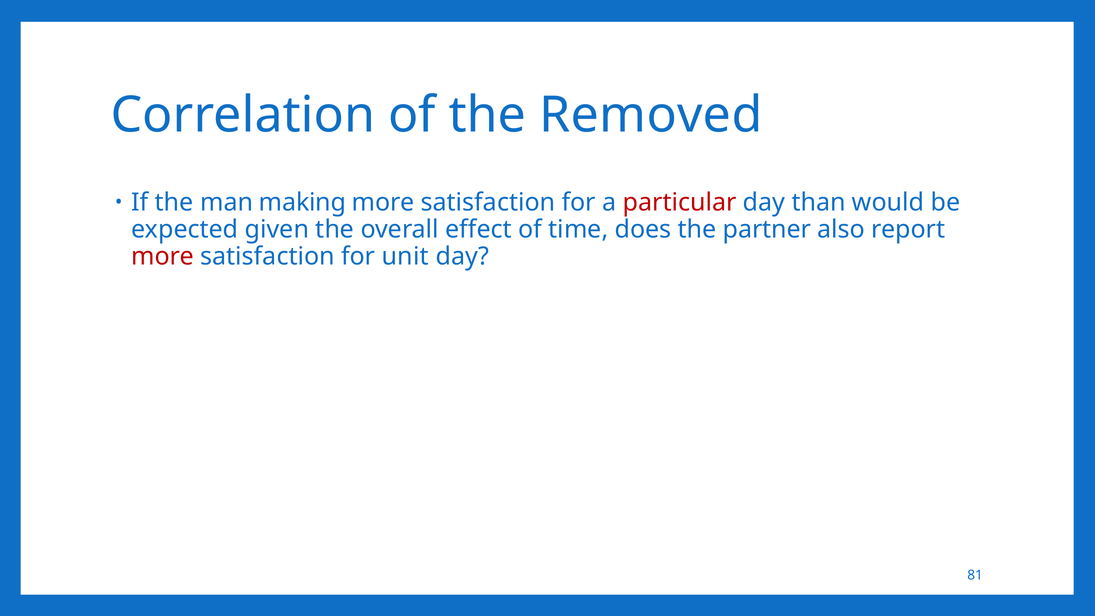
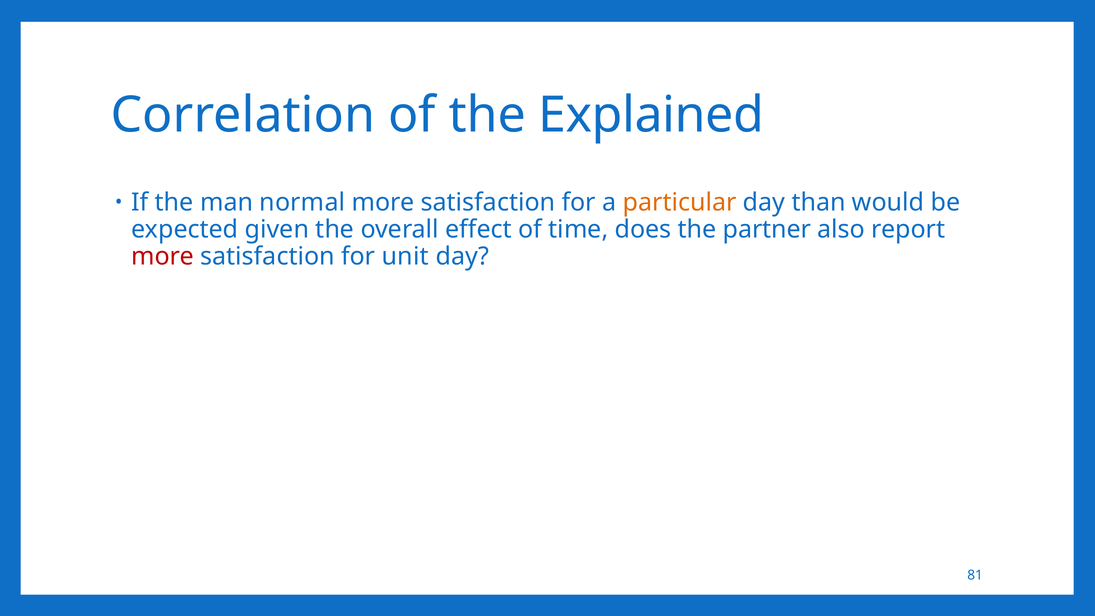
Removed: Removed -> Explained
making: making -> normal
particular colour: red -> orange
